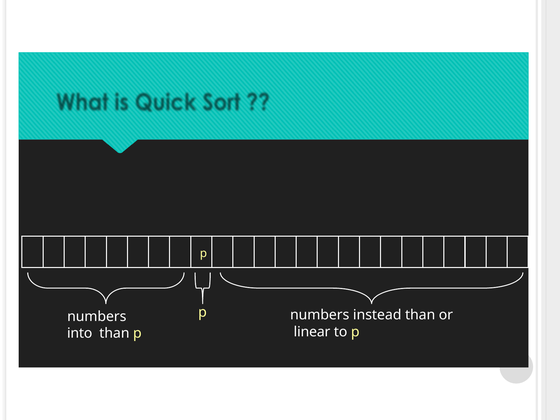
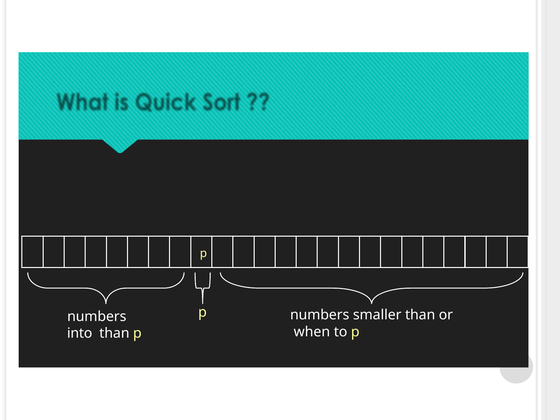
instead: instead -> smaller
linear: linear -> when
